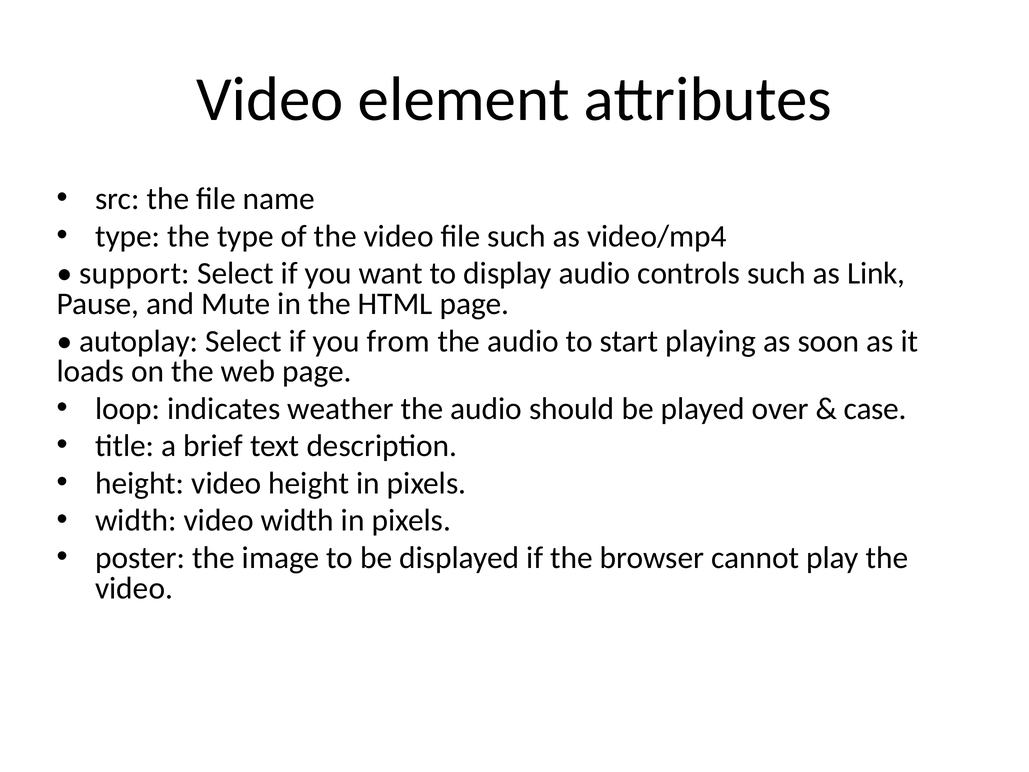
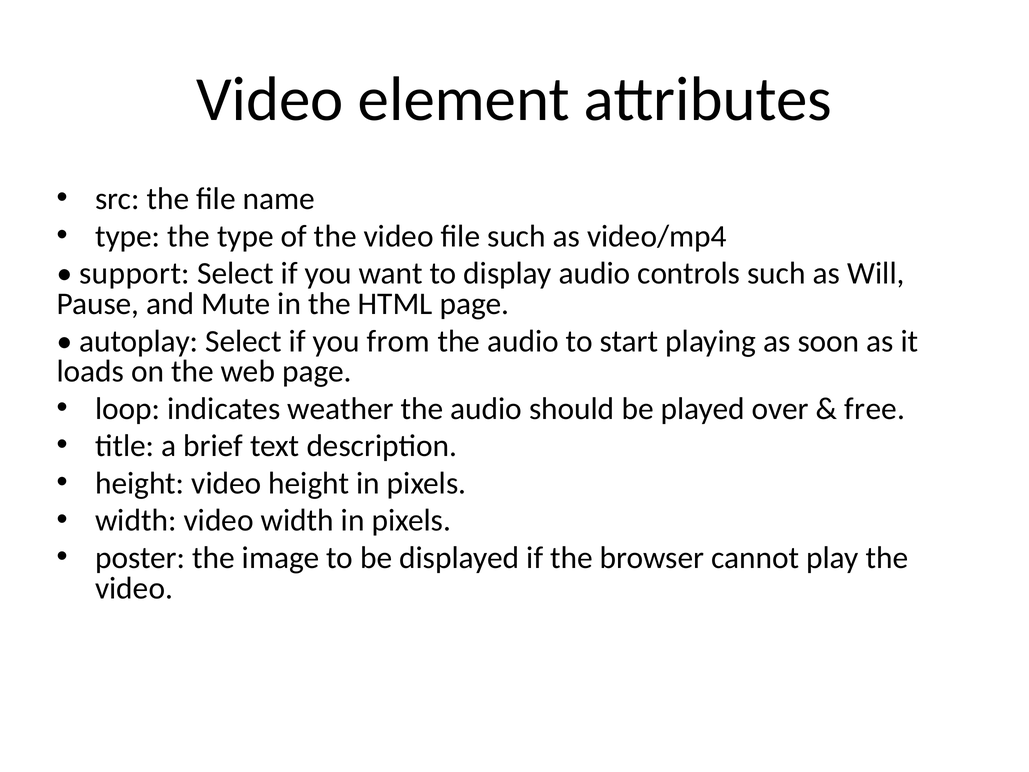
Link: Link -> Will
case: case -> free
